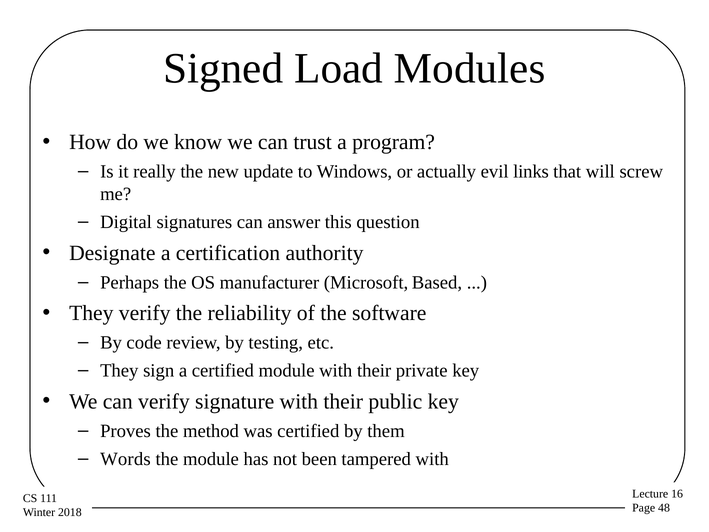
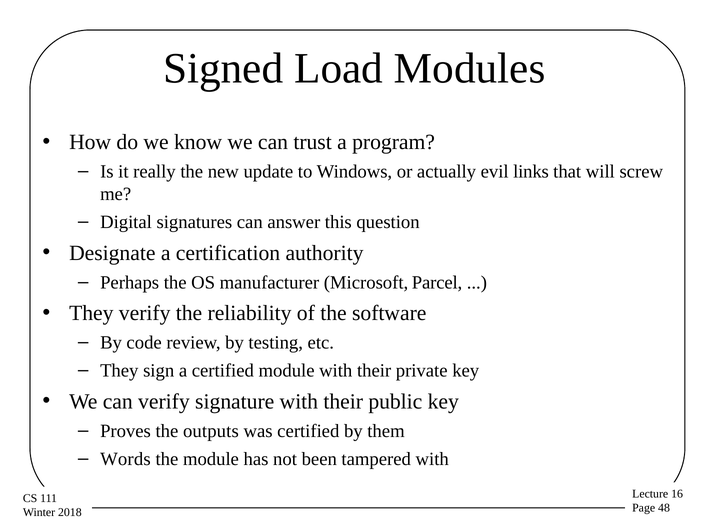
Based: Based -> Parcel
method: method -> outputs
